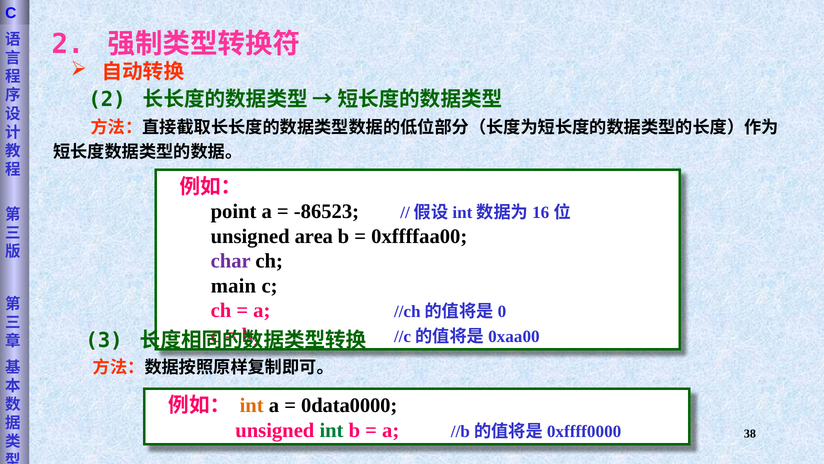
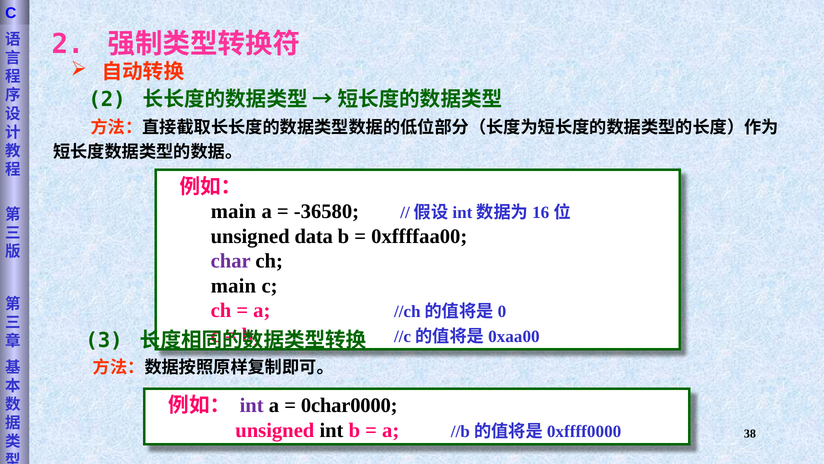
point at (234, 211): point -> main
-86523: -86523 -> -36580
area: area -> data
int at (252, 405) colour: orange -> purple
0data0000: 0data0000 -> 0char0000
int at (332, 430) colour: green -> black
